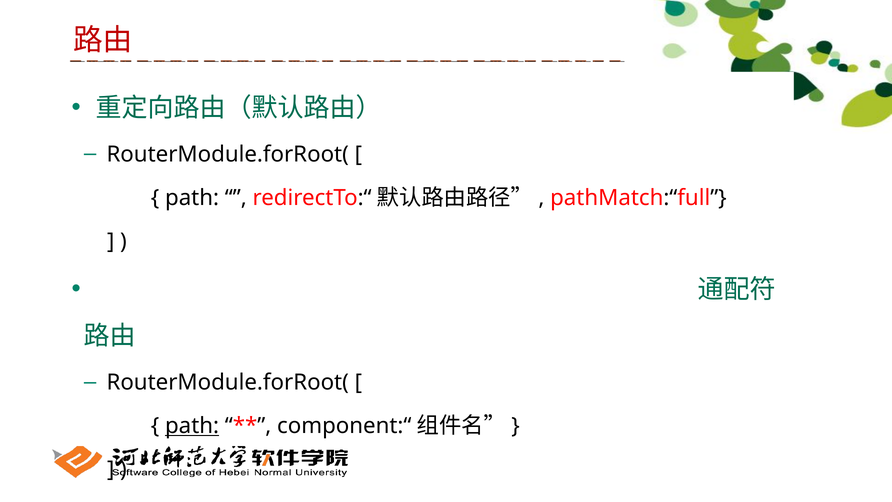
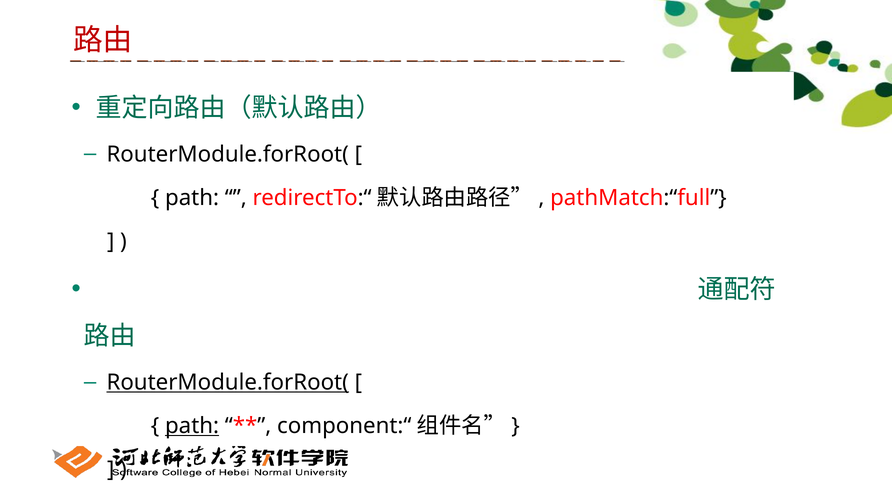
RouterModule.forRoot( at (228, 382) underline: none -> present
